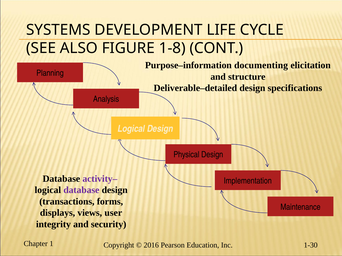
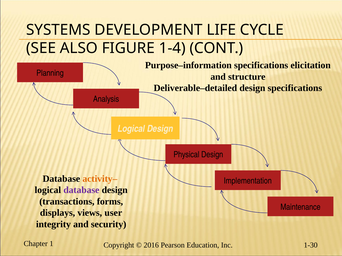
1-8: 1-8 -> 1-4
Purpose–information documenting: documenting -> specifications
activity– colour: purple -> orange
